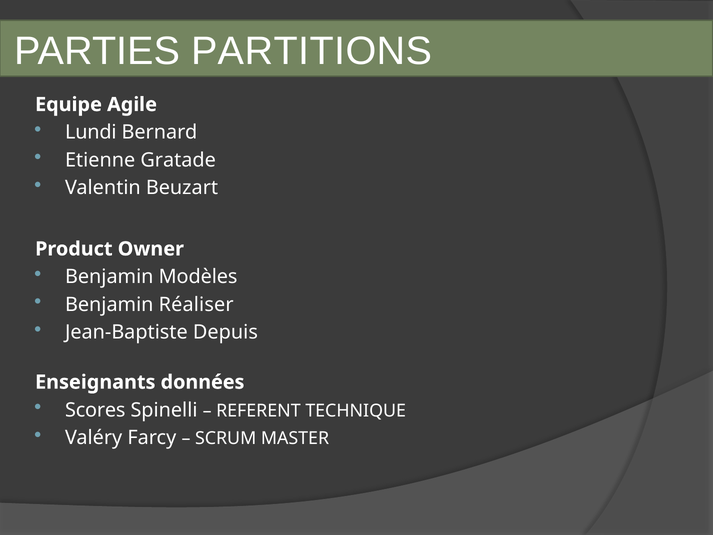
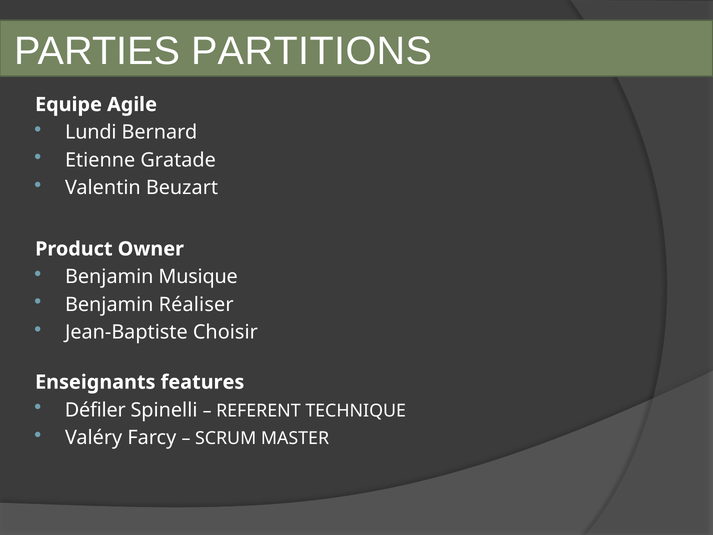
Modèles: Modèles -> Musique
Depuis: Depuis -> Choisir
données: données -> features
Scores: Scores -> Défiler
